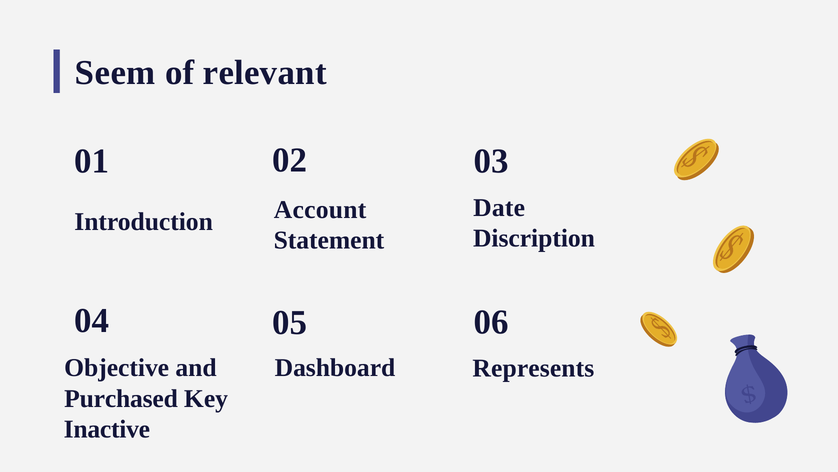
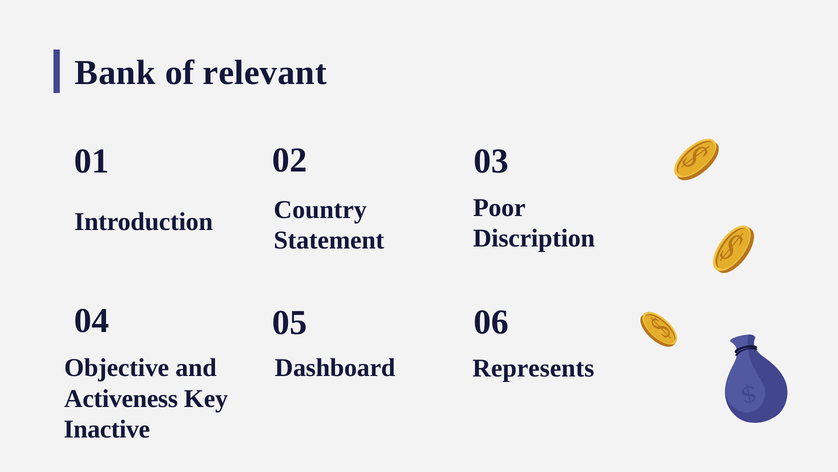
Seem: Seem -> Bank
Date: Date -> Poor
Account: Account -> Country
Purchased: Purchased -> Activeness
